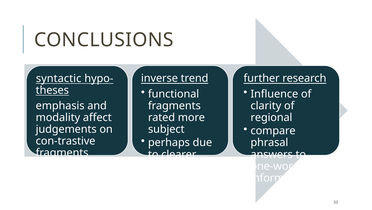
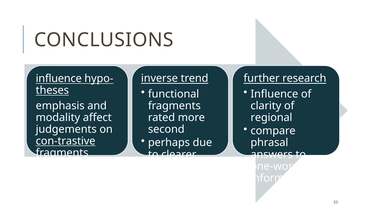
syntactic at (59, 78): syntactic -> influence
subject: subject -> second
con-trastive underline: none -> present
